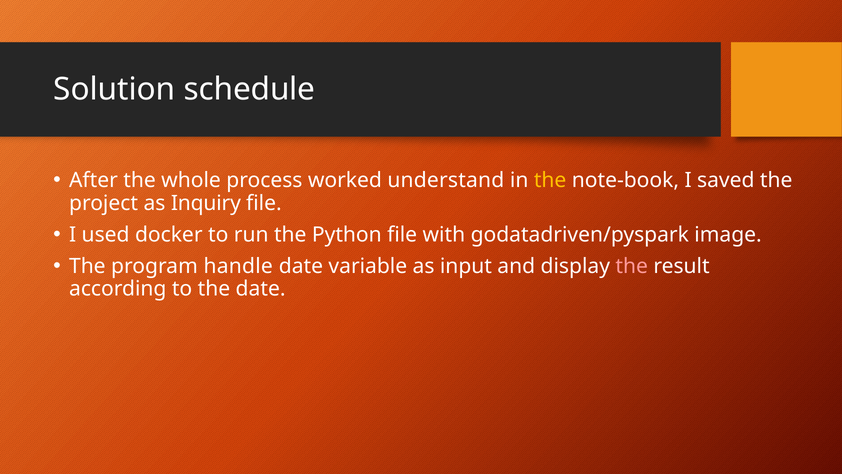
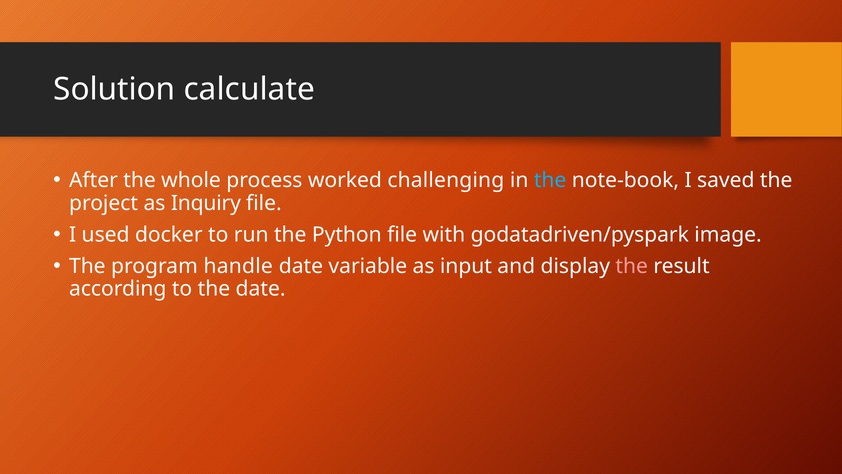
schedule: schedule -> calculate
understand: understand -> challenging
the at (550, 180) colour: yellow -> light blue
